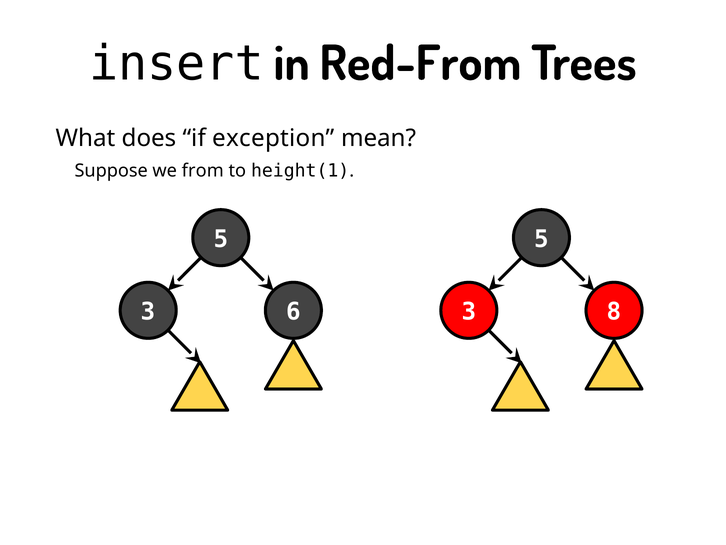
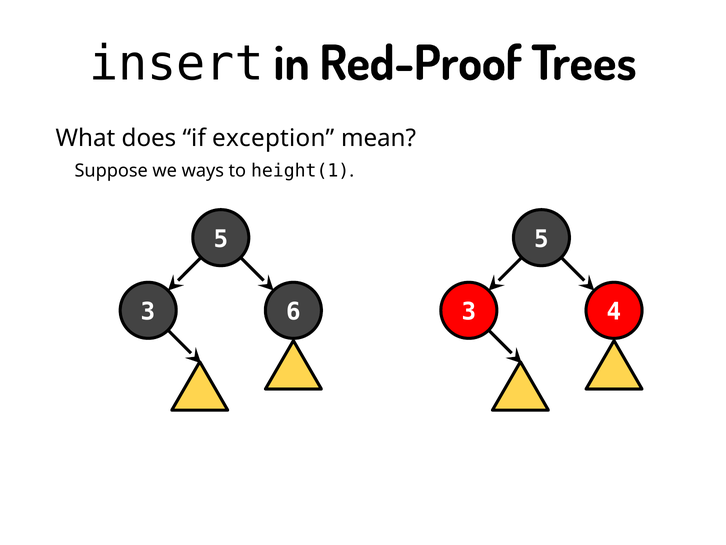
Red-From: Red-From -> Red-Proof
from: from -> ways
8: 8 -> 4
